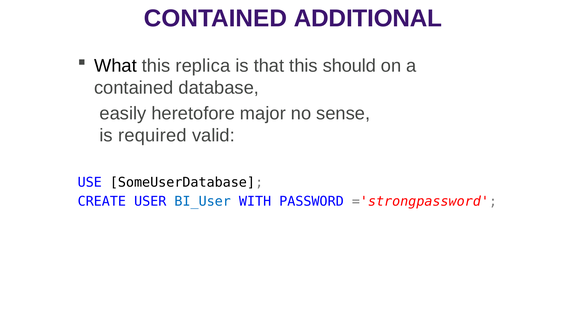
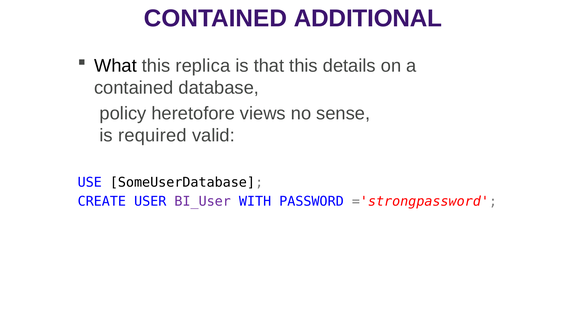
should: should -> details
easily: easily -> policy
major: major -> views
BI_User colour: blue -> purple
